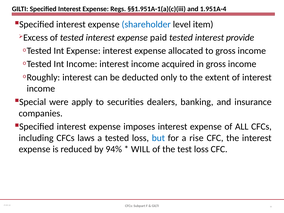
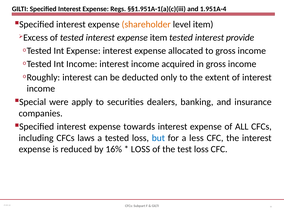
shareholder colour: blue -> orange
expense paid: paid -> item
imposes: imposes -> towards
rise: rise -> less
94%: 94% -> 16%
WILL at (140, 149): WILL -> LOSS
